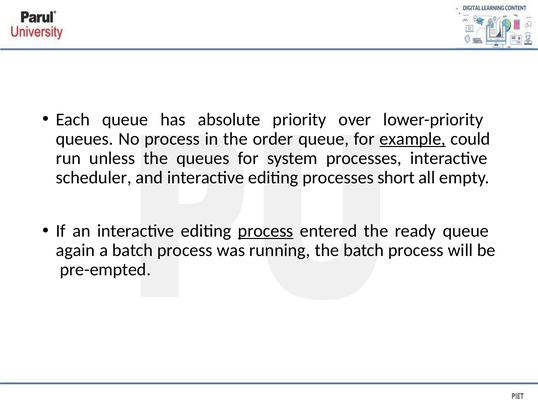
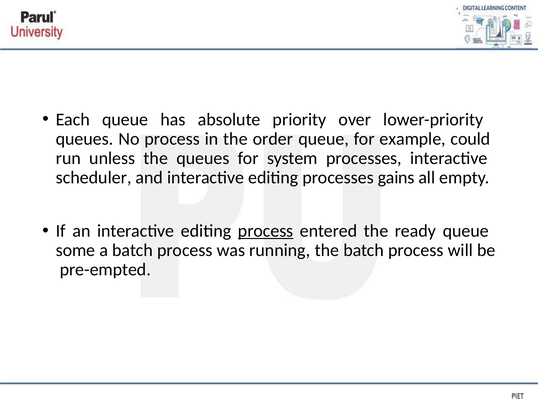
example underline: present -> none
short: short -> gains
again: again -> some
